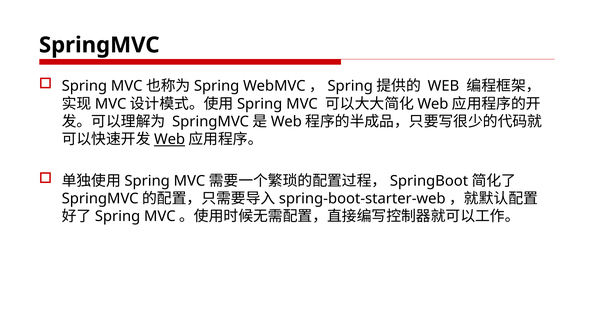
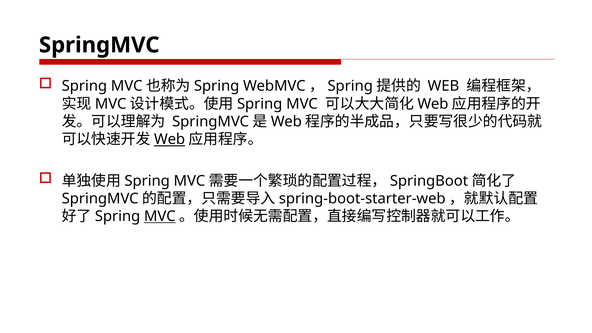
MVC at (160, 216) underline: none -> present
